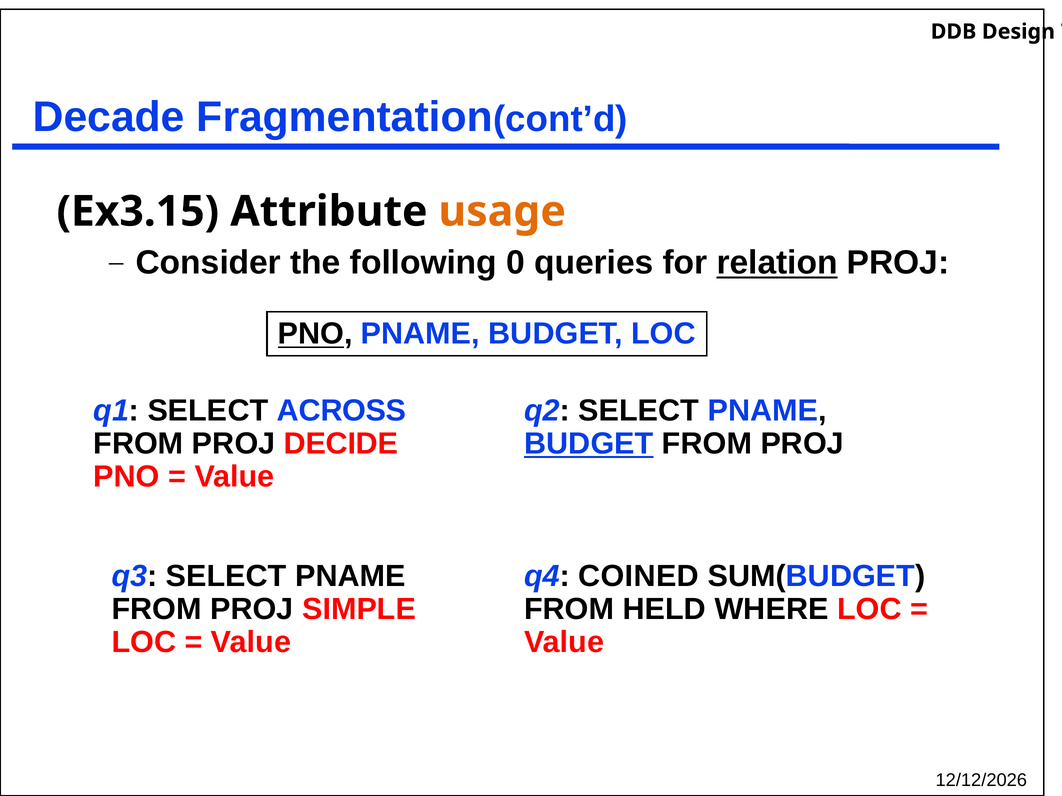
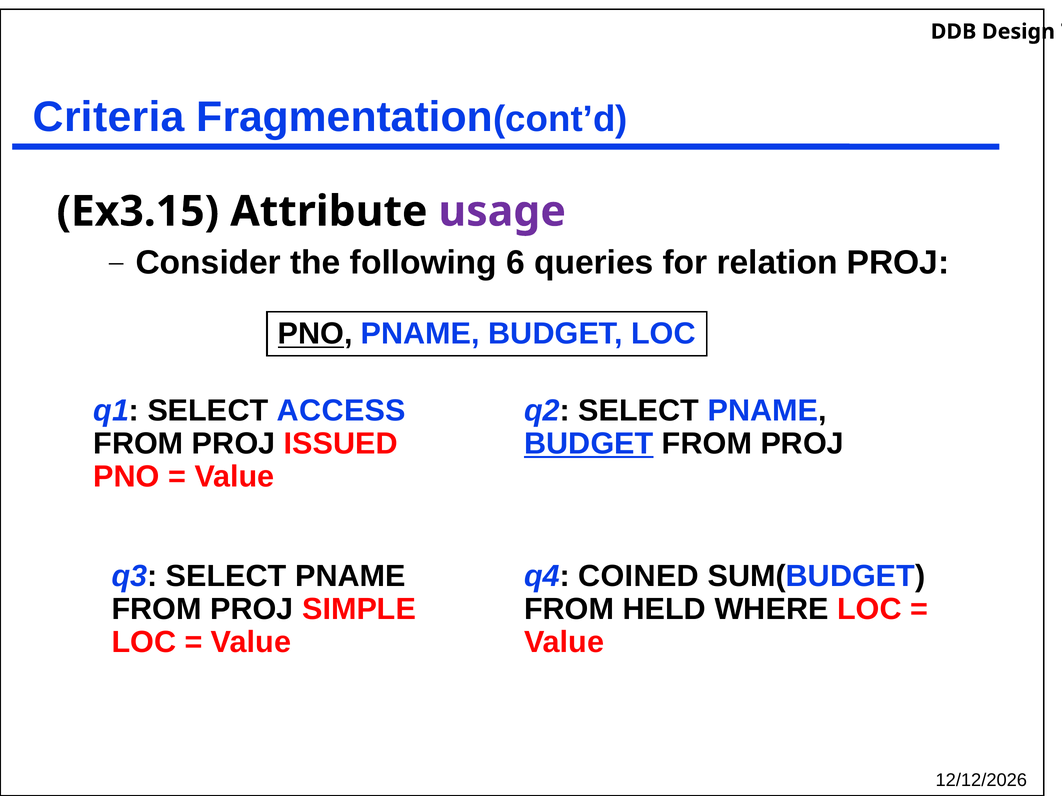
Decade: Decade -> Criteria
usage colour: orange -> purple
0: 0 -> 6
relation underline: present -> none
ACROSS: ACROSS -> ACCESS
DECIDE: DECIDE -> ISSUED
